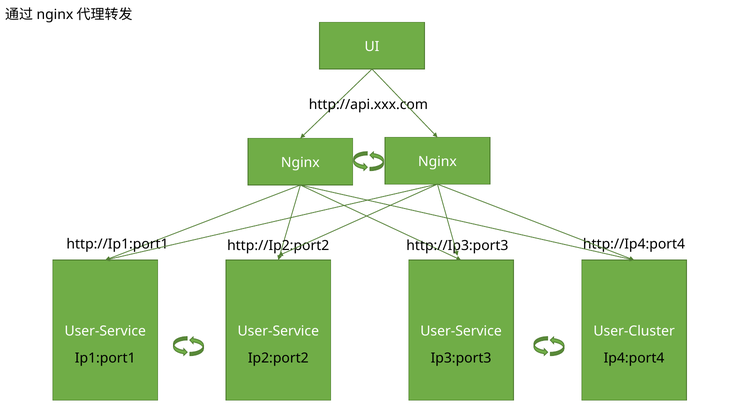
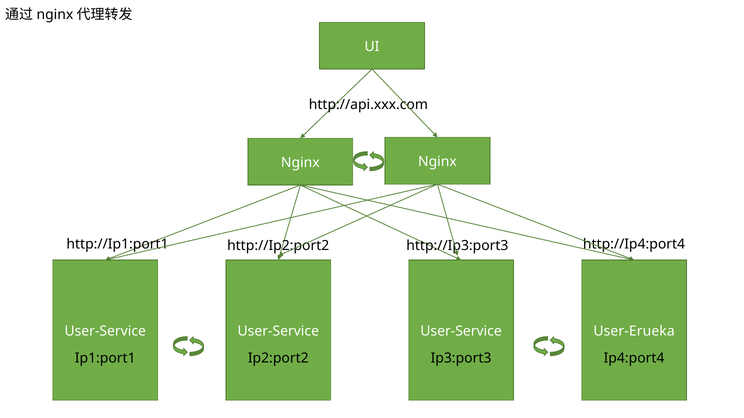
User-Cluster: User-Cluster -> User-Erueka
